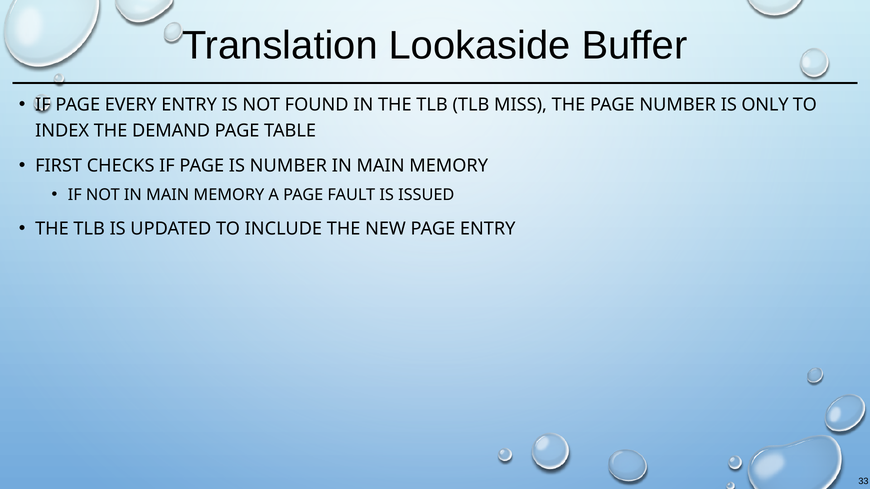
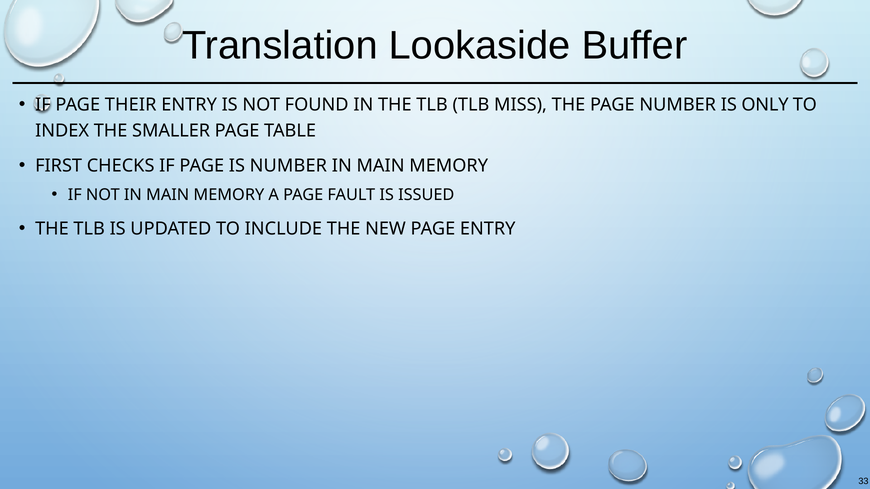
EVERY: EVERY -> THEIR
DEMAND: DEMAND -> SMALLER
